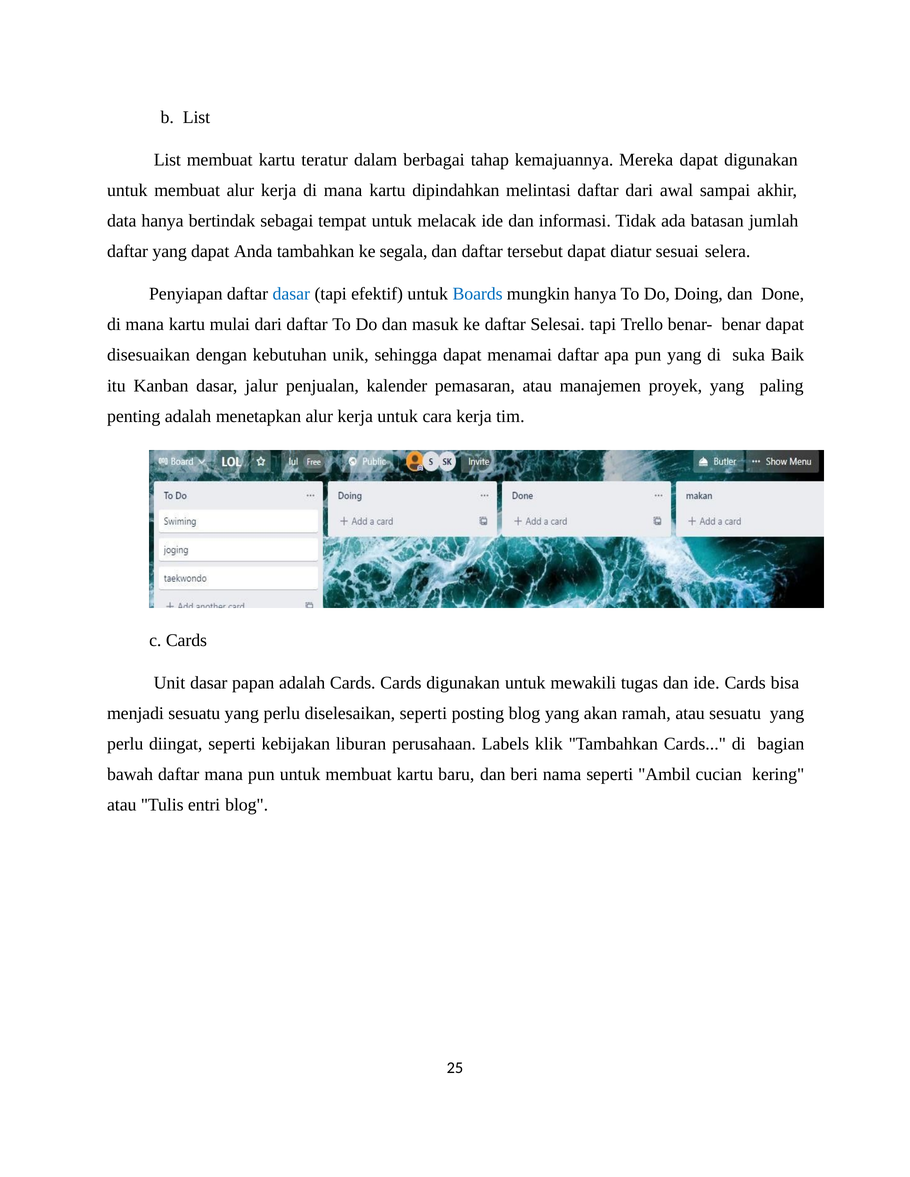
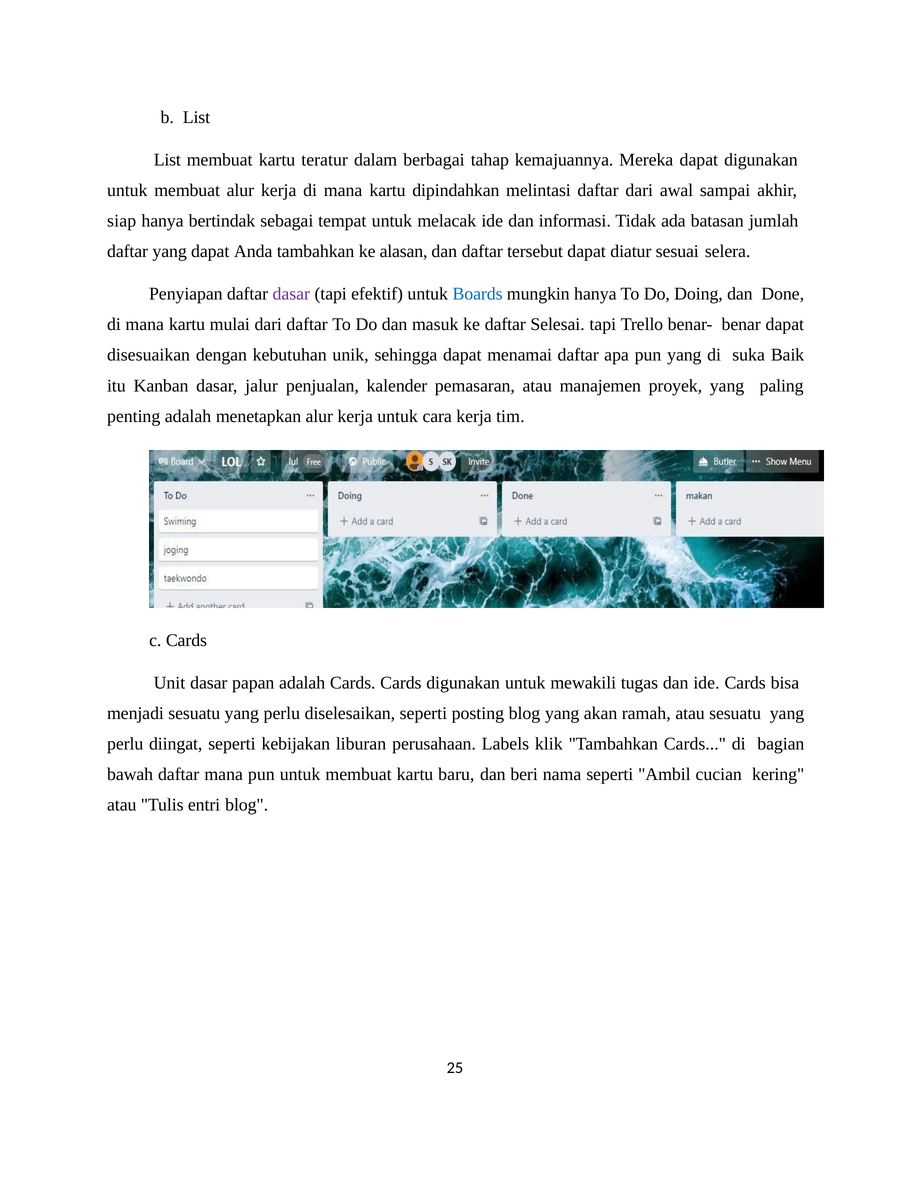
data: data -> siap
segala: segala -> alasan
dasar at (291, 294) colour: blue -> purple
